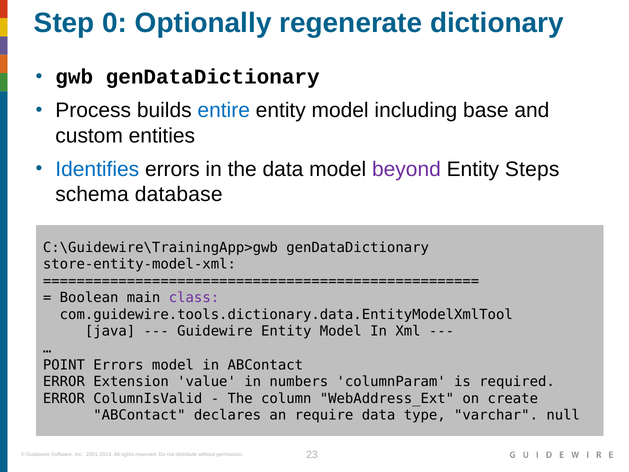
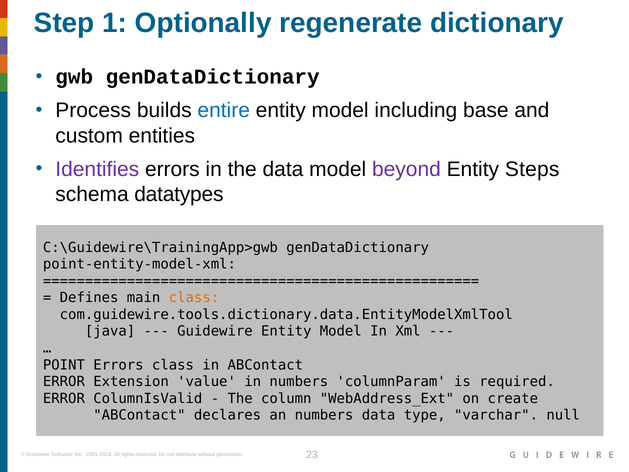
0: 0 -> 1
Identifies colour: blue -> purple
database: database -> datatypes
store-entity-model-xml: store-entity-model-xml -> point-entity-model-xml
Boolean: Boolean -> Defines
class at (194, 298) colour: purple -> orange
Errors model: model -> class
an require: require -> numbers
